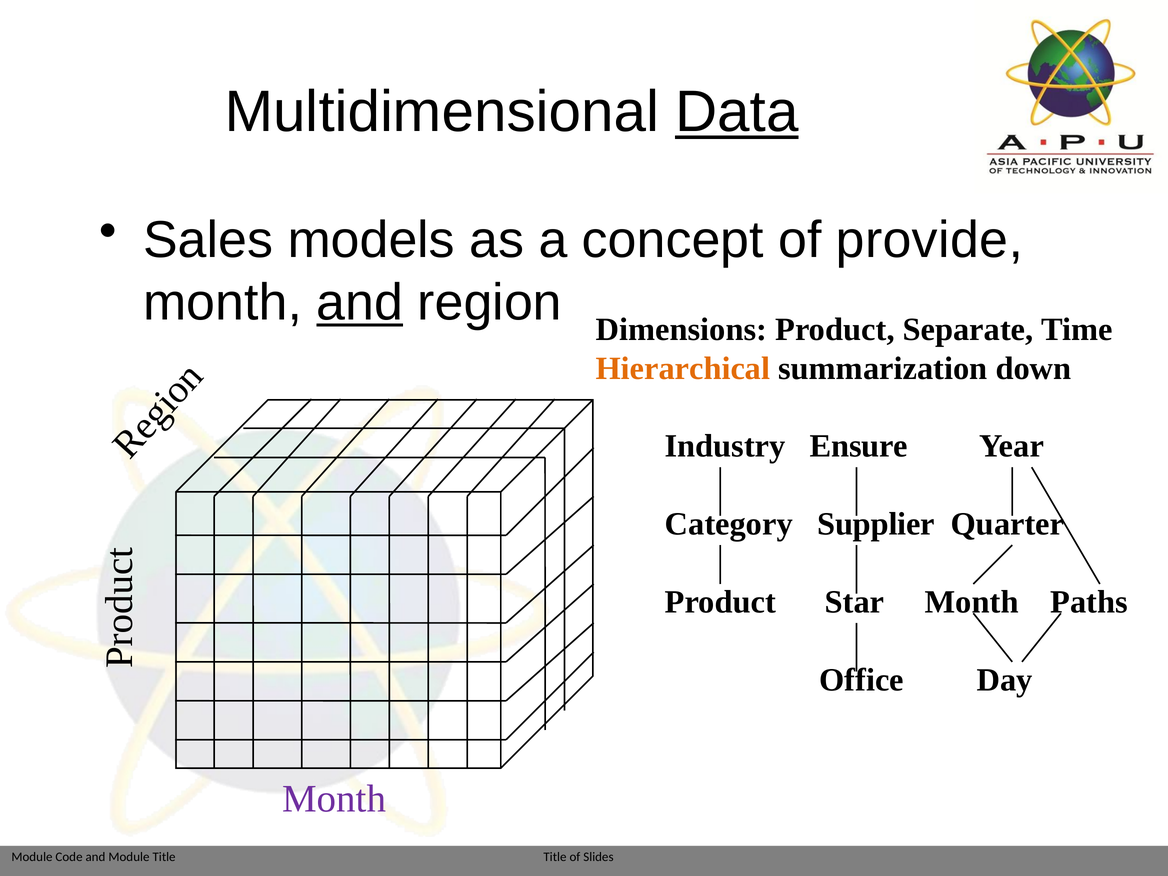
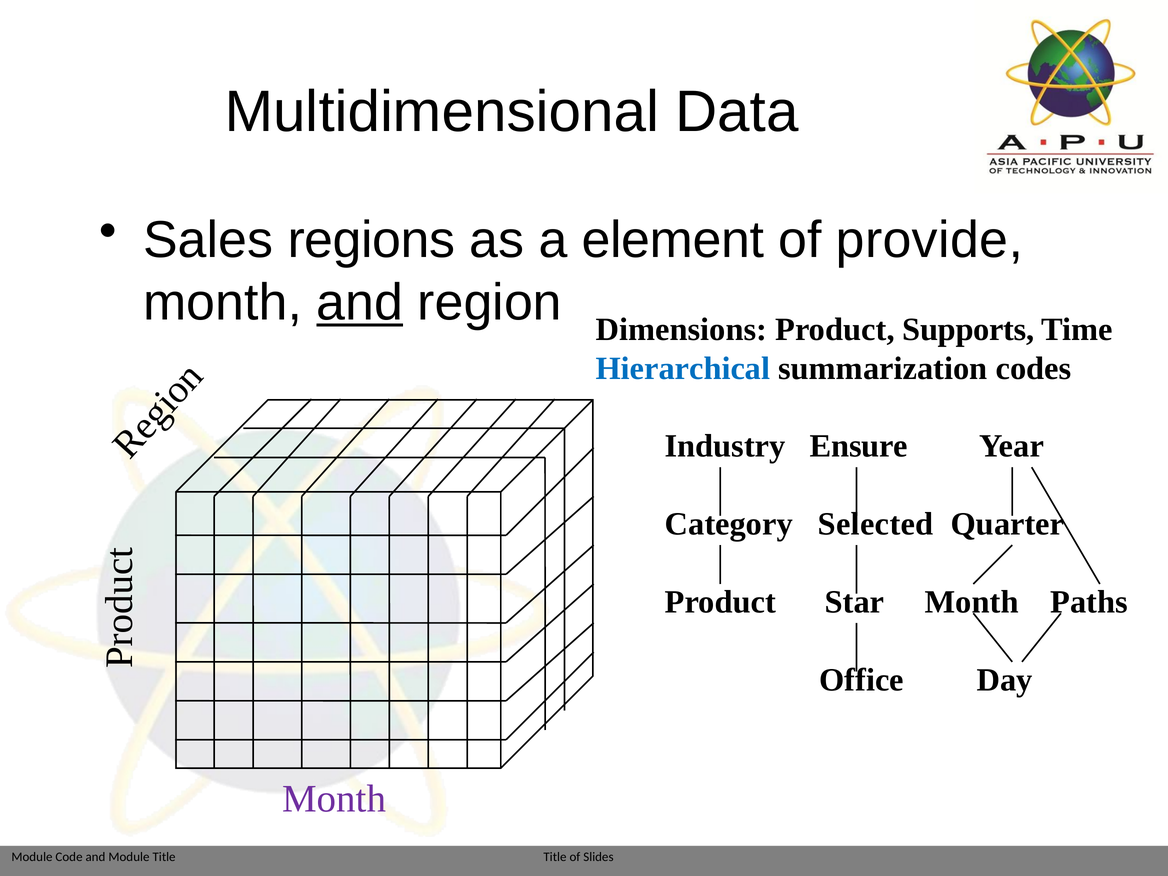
Data underline: present -> none
models: models -> regions
concept: concept -> element
Separate: Separate -> Supports
Hierarchical colour: orange -> blue
down: down -> codes
Supplier: Supplier -> Selected
